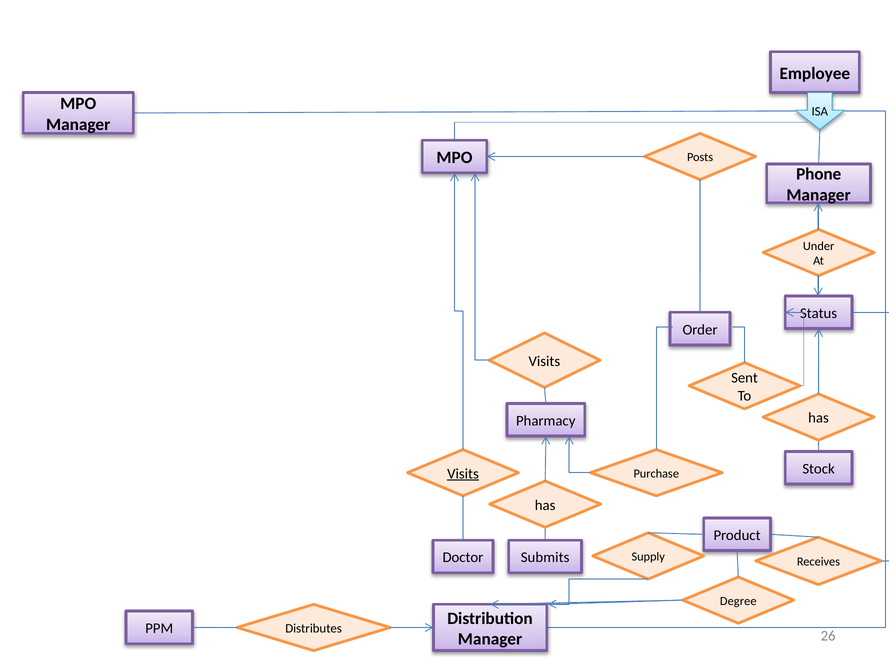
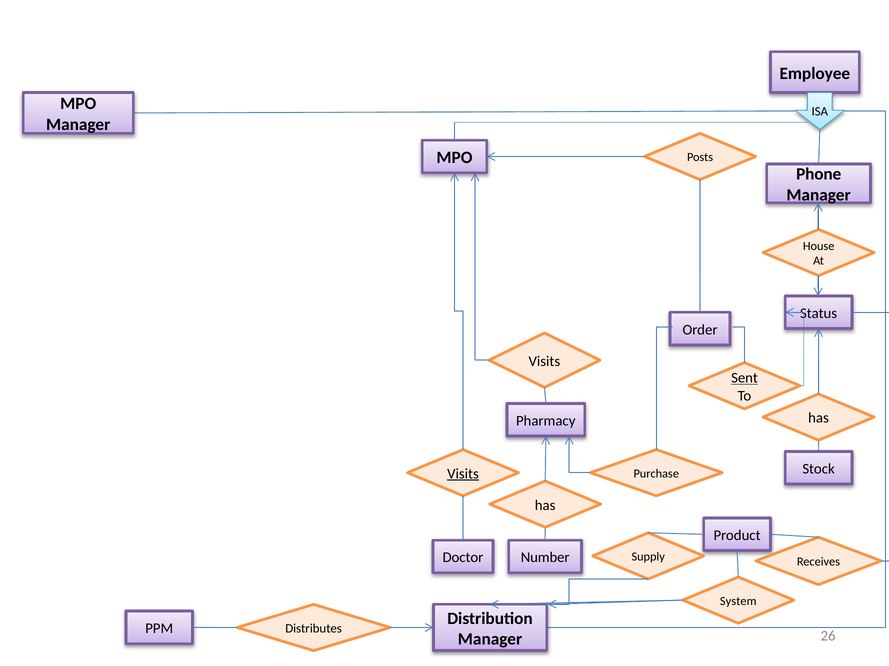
Under: Under -> House
Sent underline: none -> present
Submits: Submits -> Number
Degree: Degree -> System
